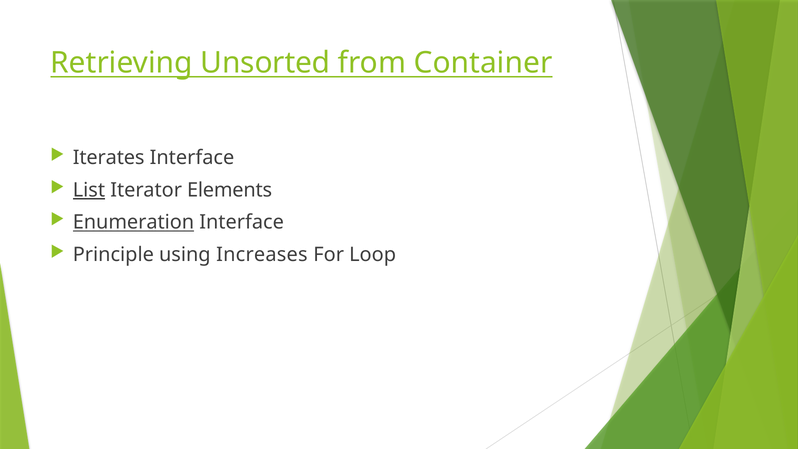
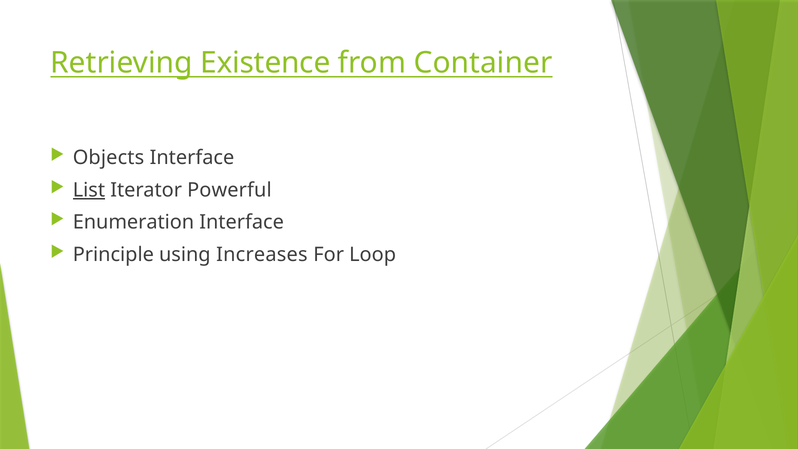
Unsorted: Unsorted -> Existence
Iterates: Iterates -> Objects
Elements: Elements -> Powerful
Enumeration underline: present -> none
